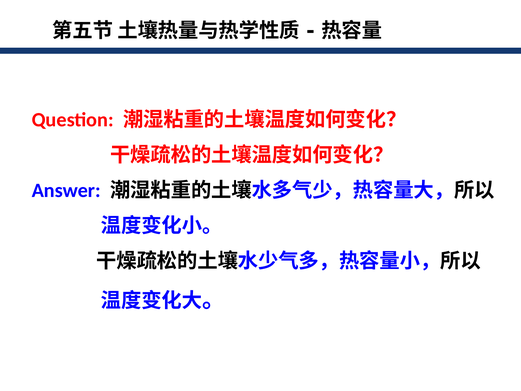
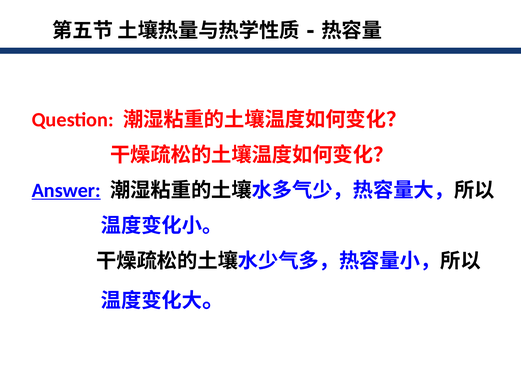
Answer underline: none -> present
